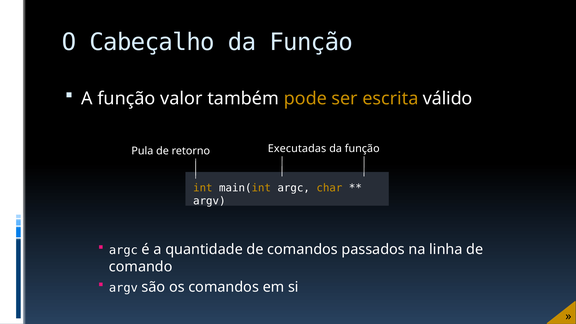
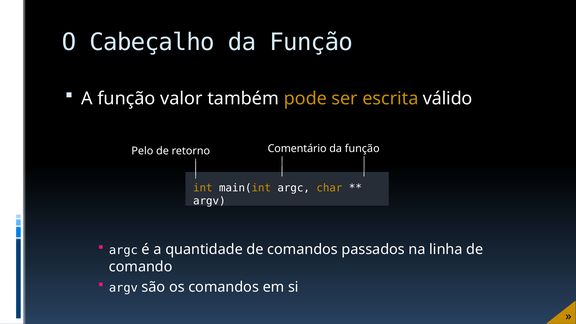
Pula: Pula -> Pelo
Executadas: Executadas -> Comentário
